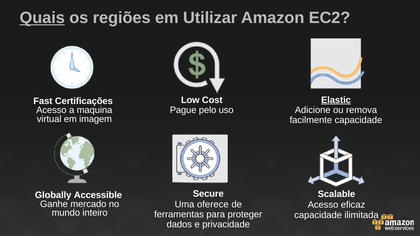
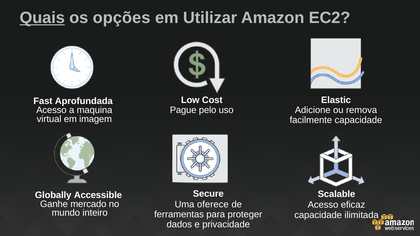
regiões: regiões -> opções
Elastic underline: present -> none
Certificações: Certificações -> Aprofundada
